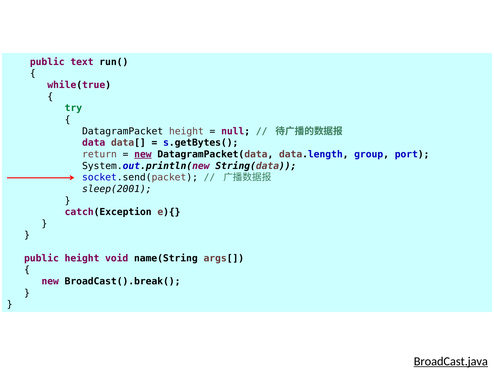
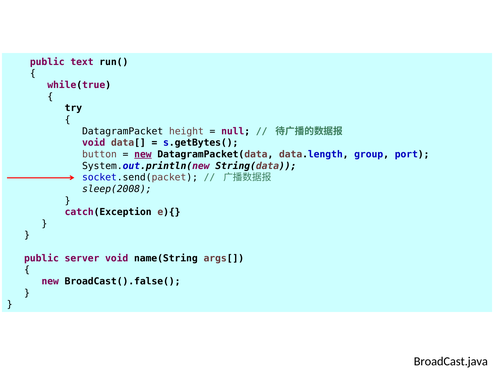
try colour: green -> black
data at (94, 143): data -> void
return: return -> button
sleep(2001: sleep(2001 -> sleep(2008
public height: height -> server
BroadCast().break(: BroadCast().break( -> BroadCast().false(
BroadCast.java underline: present -> none
